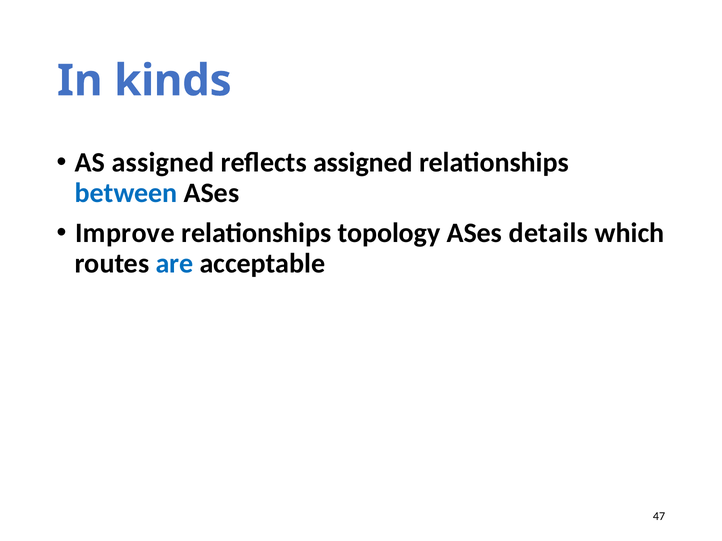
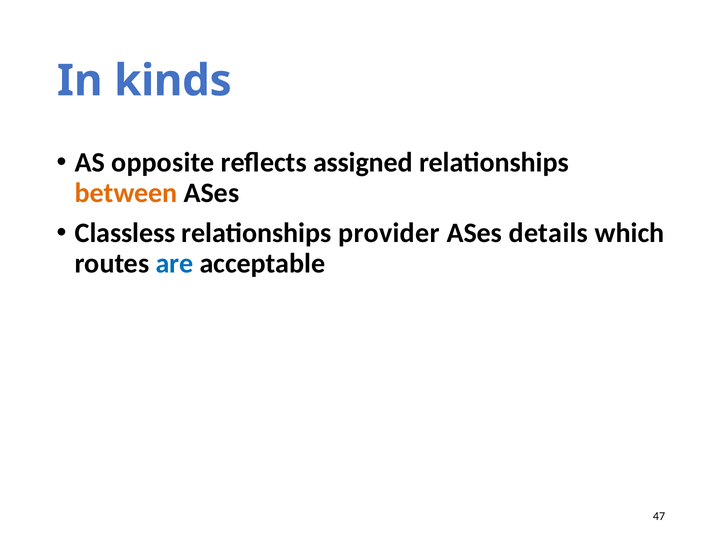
AS assigned: assigned -> opposite
between colour: blue -> orange
Improve: Improve -> Classless
topology: topology -> provider
